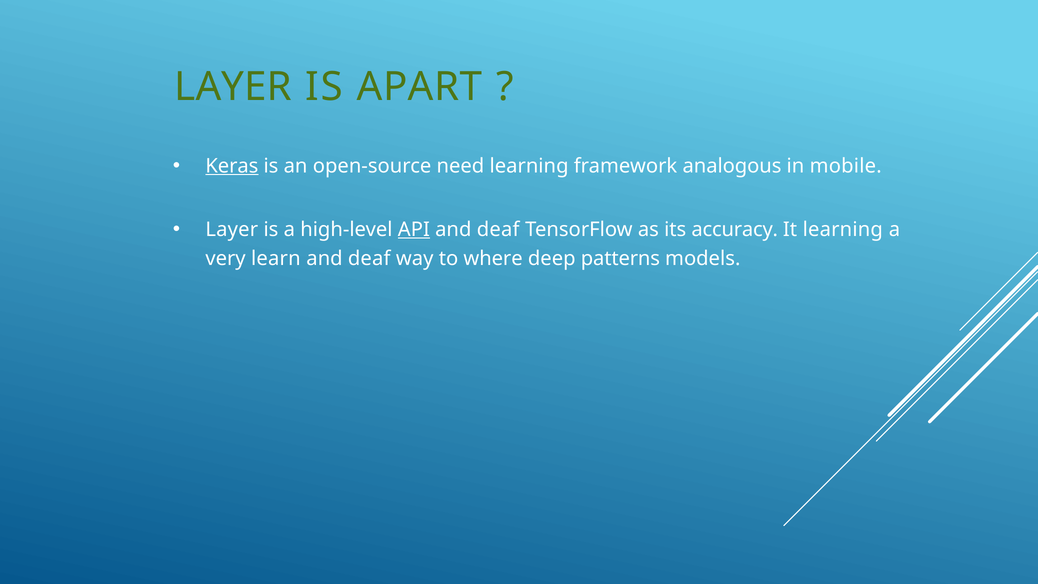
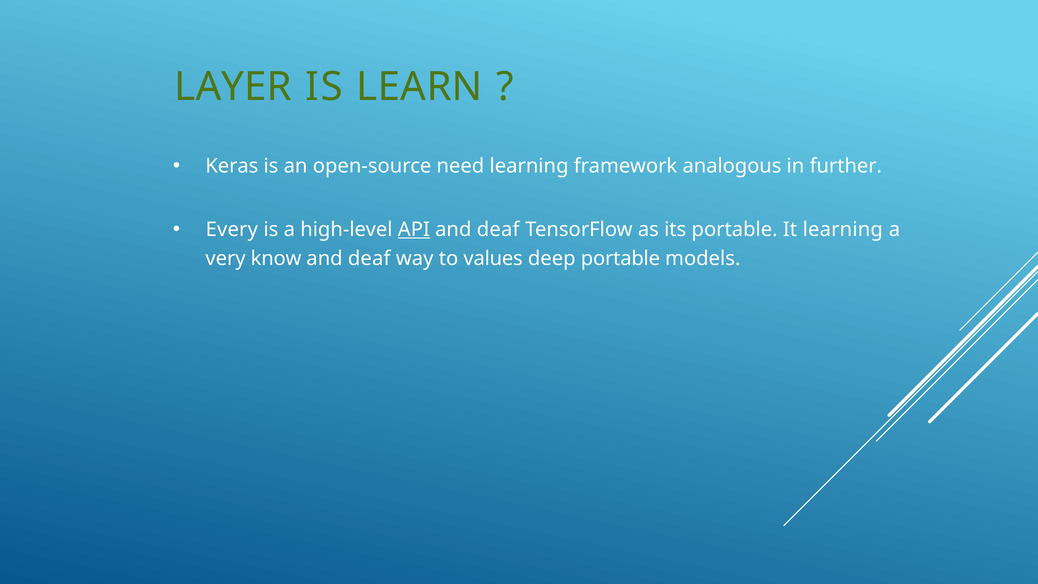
APART: APART -> LEARN
Keras underline: present -> none
mobile: mobile -> further
Layer at (232, 229): Layer -> Every
its accuracy: accuracy -> portable
learn: learn -> know
where: where -> values
deep patterns: patterns -> portable
